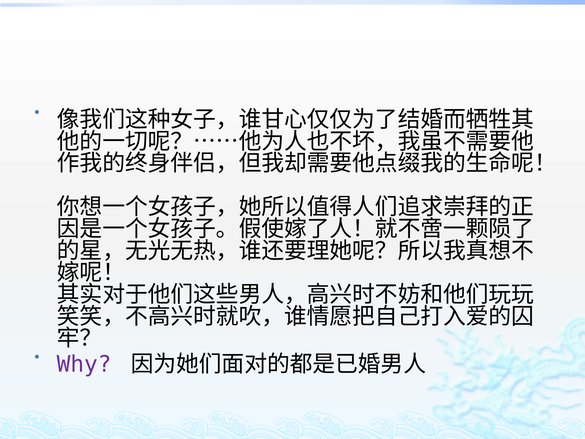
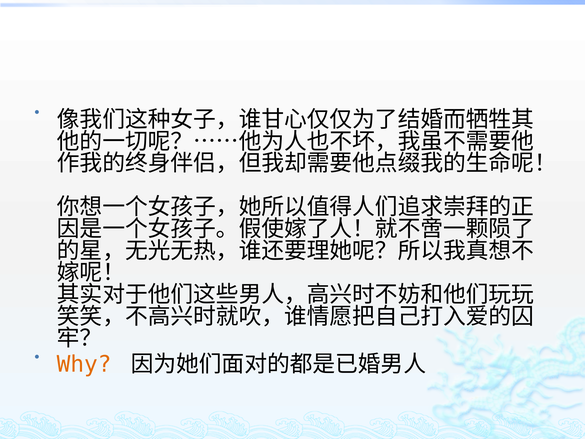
Why colour: purple -> orange
